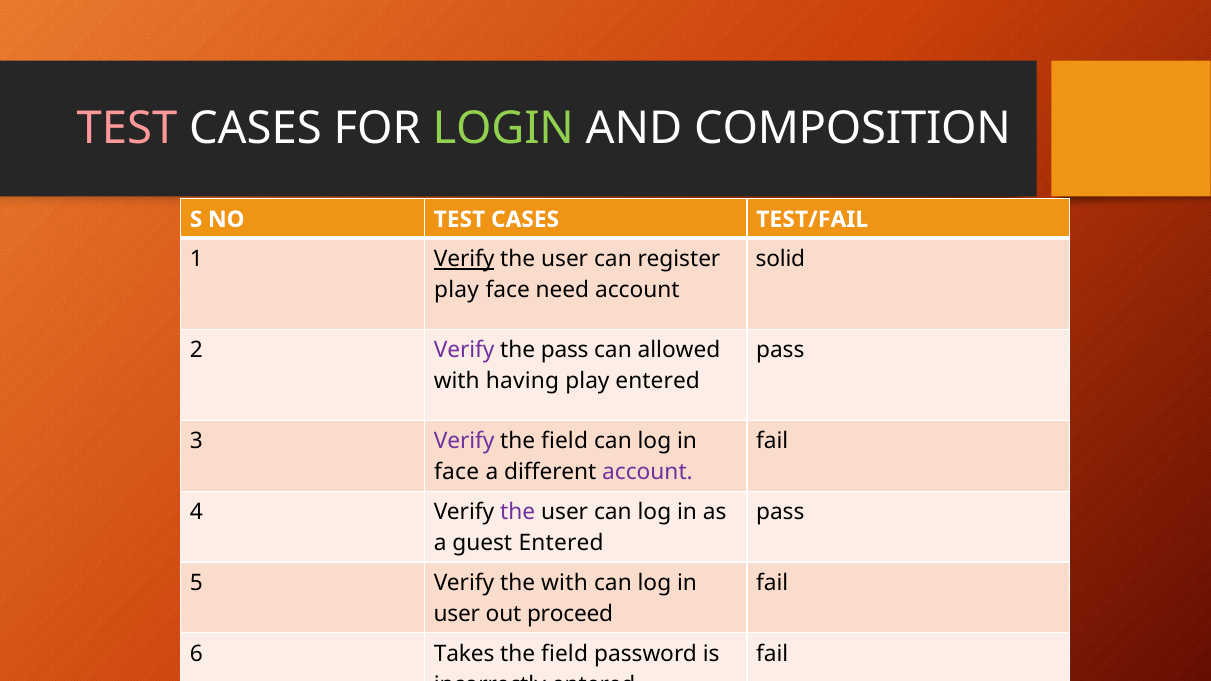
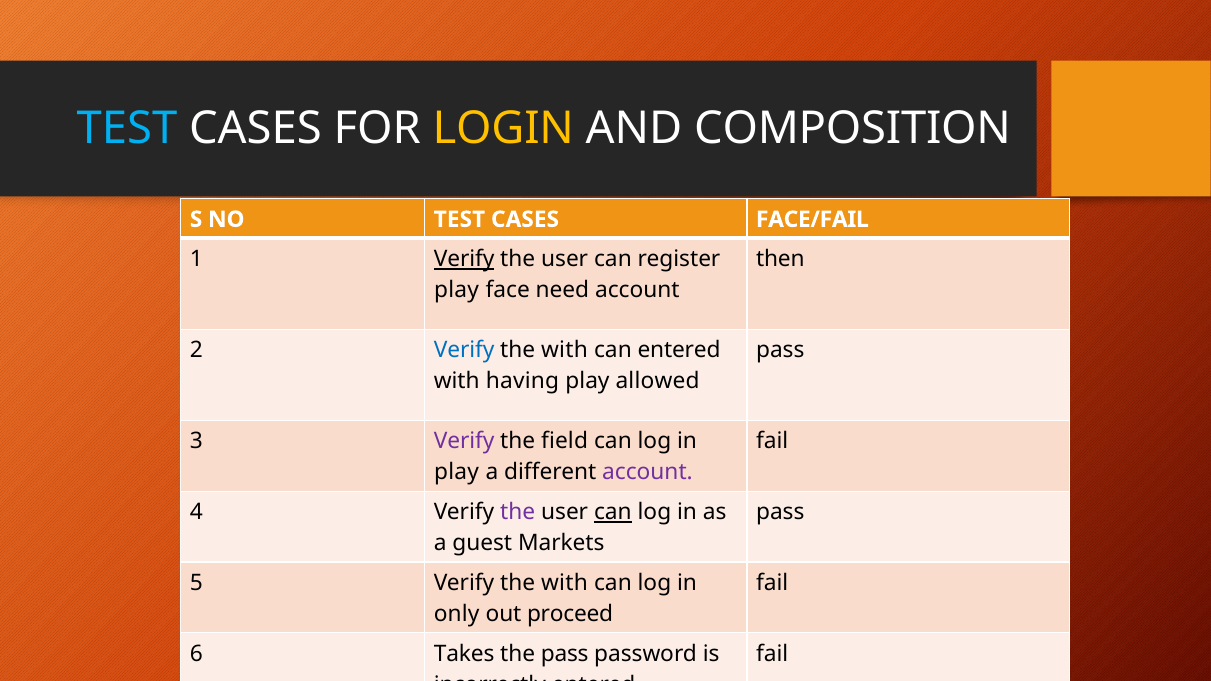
TEST at (127, 128) colour: pink -> light blue
LOGIN colour: light green -> yellow
TEST/FAIL: TEST/FAIL -> FACE/FAIL
solid: solid -> then
Verify at (464, 351) colour: purple -> blue
pass at (565, 351): pass -> with
can allowed: allowed -> entered
play entered: entered -> allowed
face at (457, 472): face -> play
can at (613, 512) underline: none -> present
guest Entered: Entered -> Markets
user at (457, 614): user -> only
field at (565, 654): field -> pass
